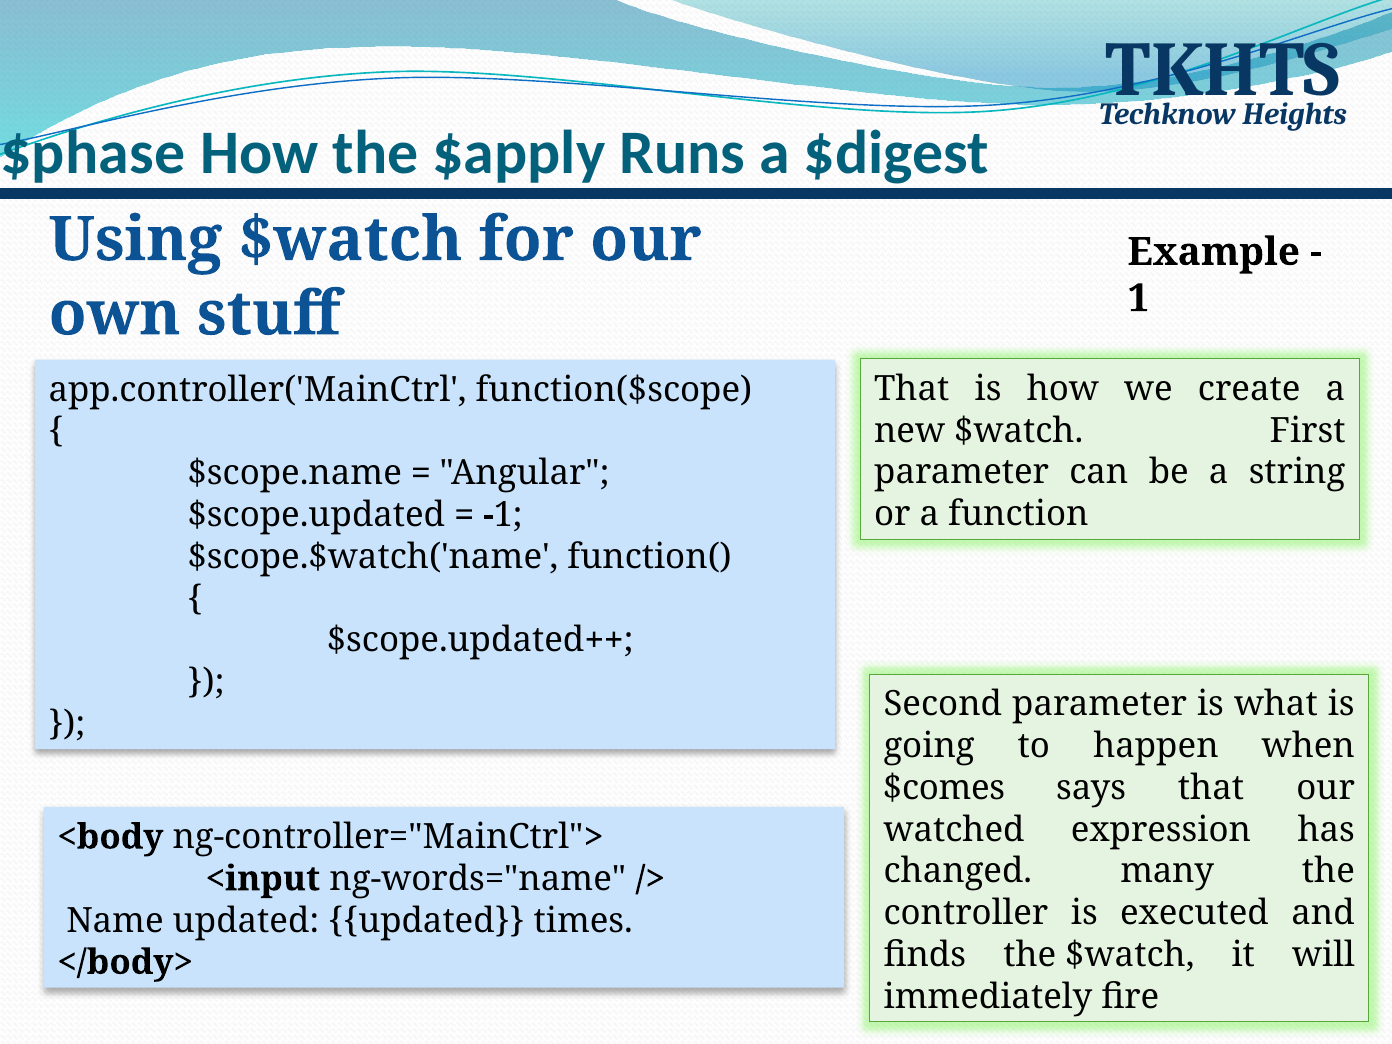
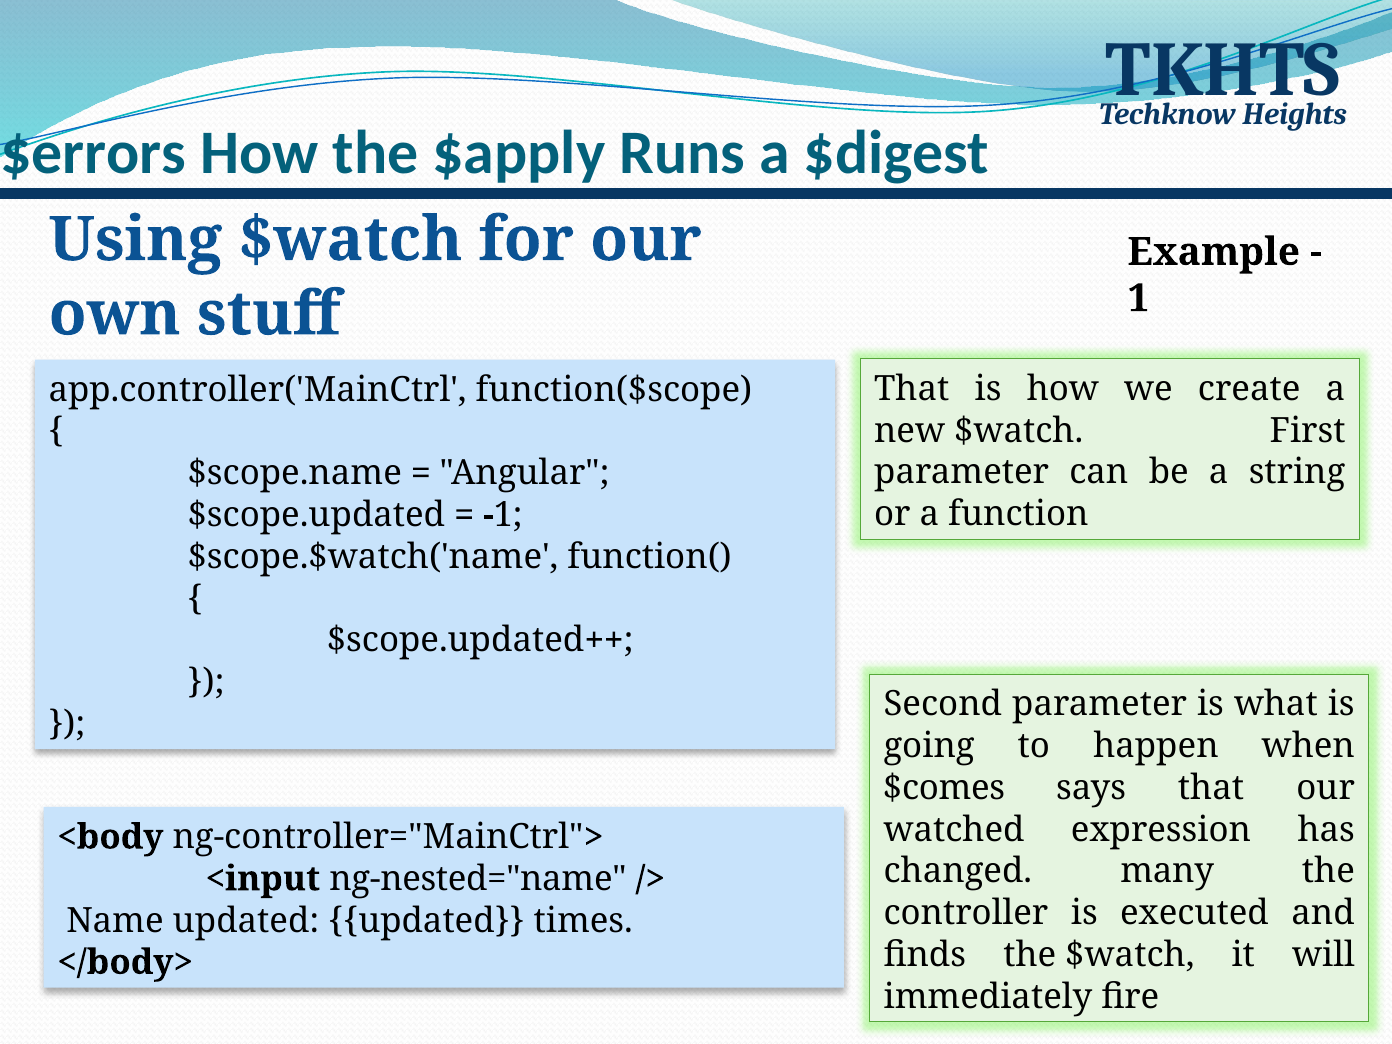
$phase: $phase -> $errors
ng-words="name: ng-words="name -> ng-nested="name
